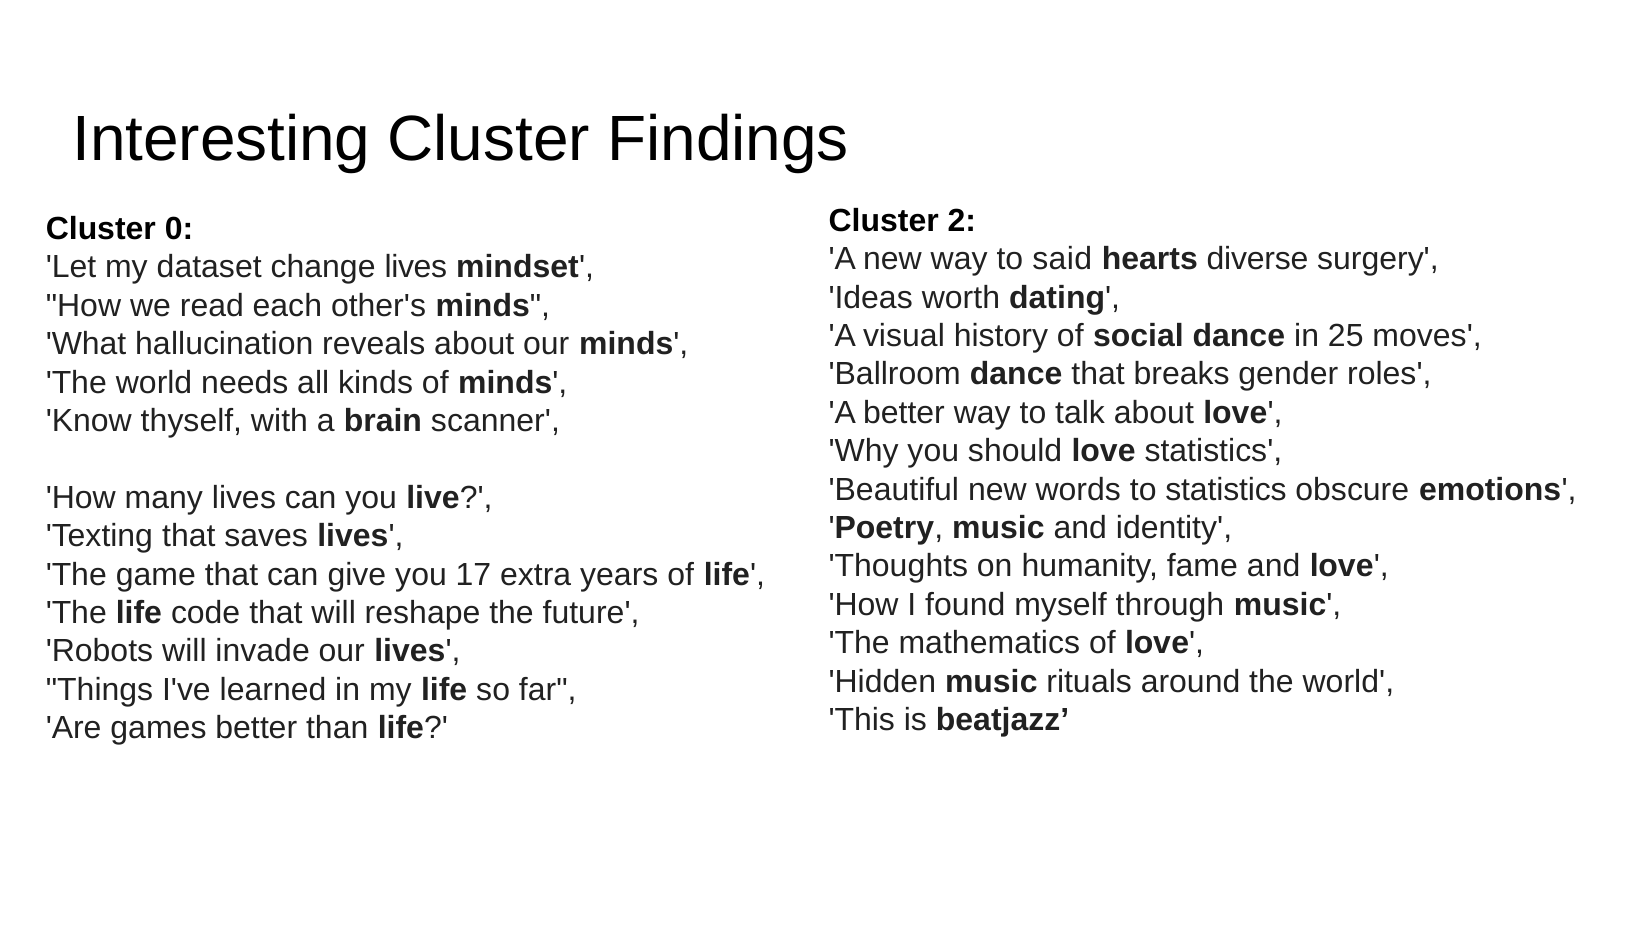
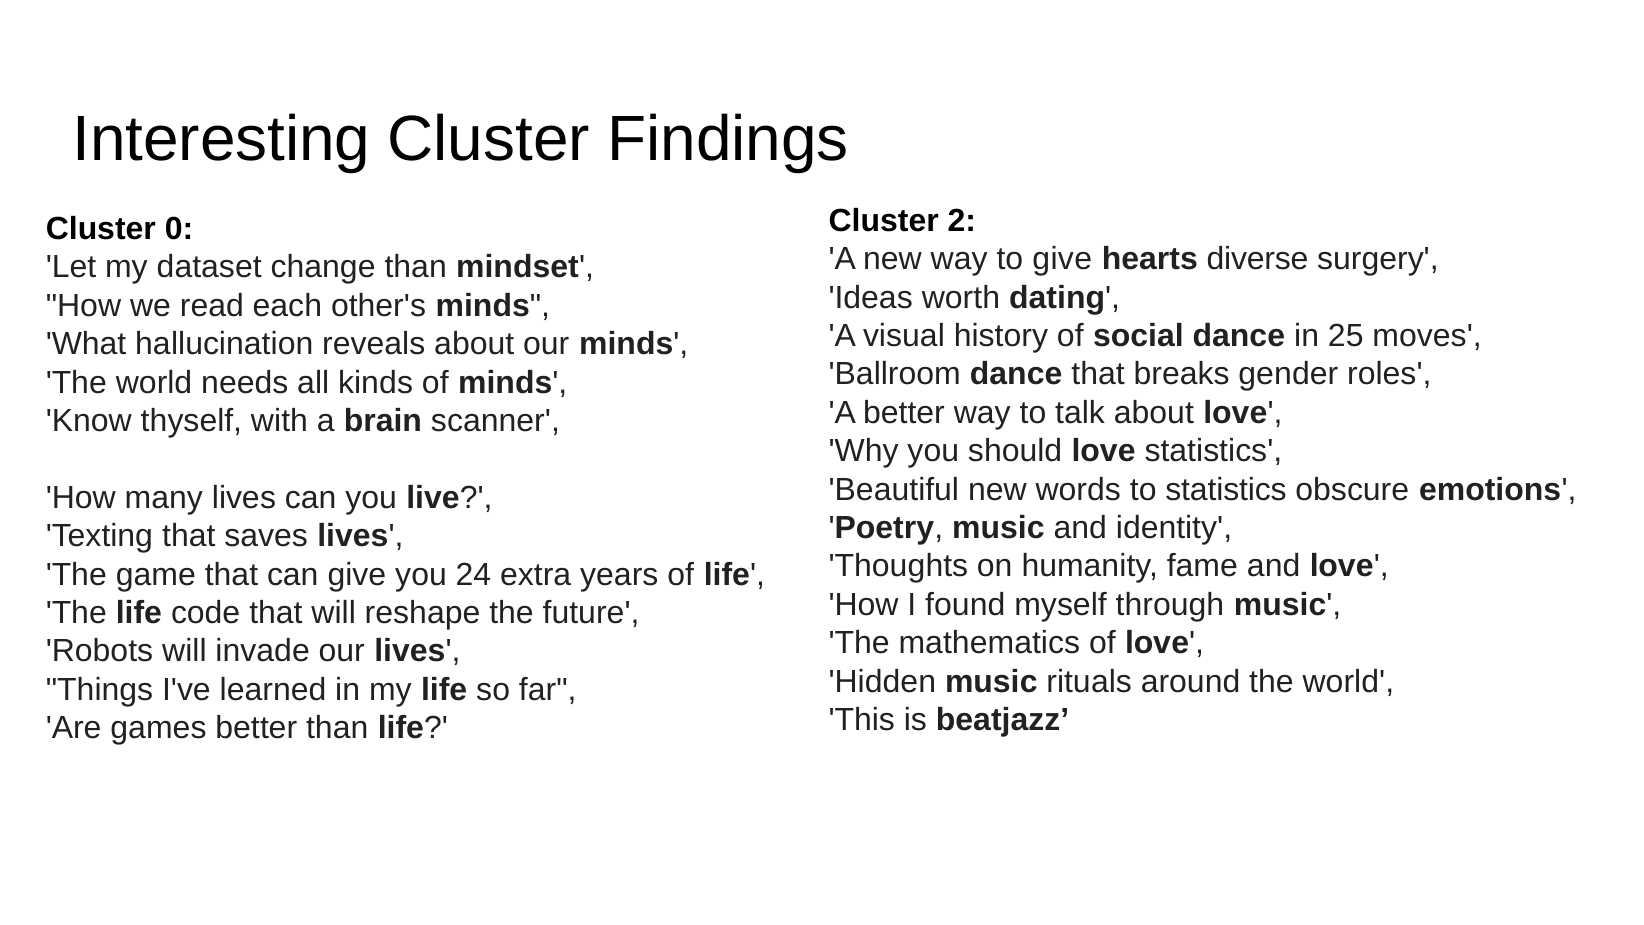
to said: said -> give
change lives: lives -> than
17: 17 -> 24
